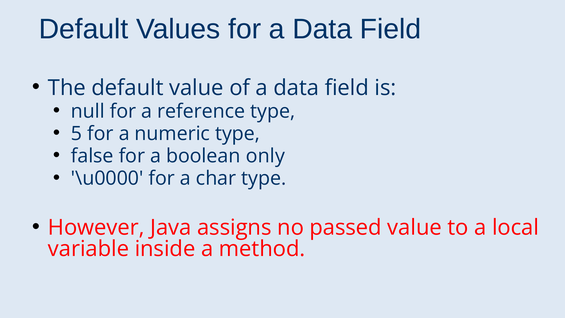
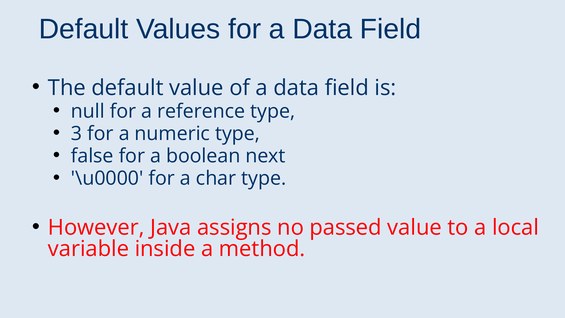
5: 5 -> 3
only: only -> next
